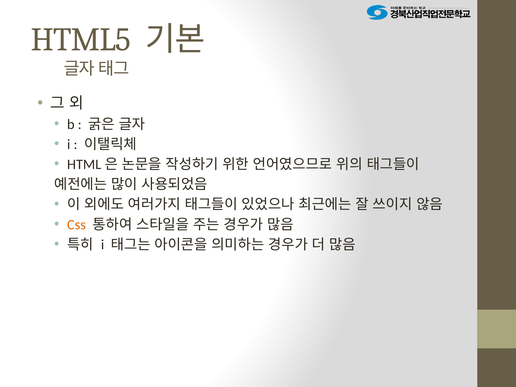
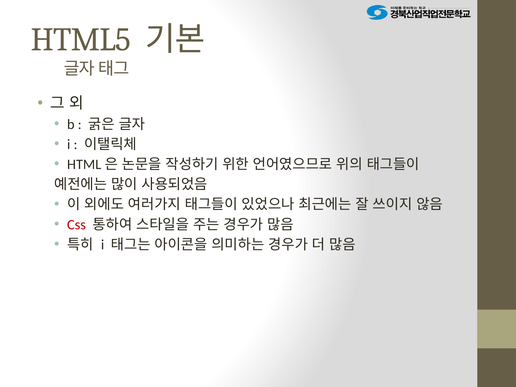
Css colour: orange -> red
